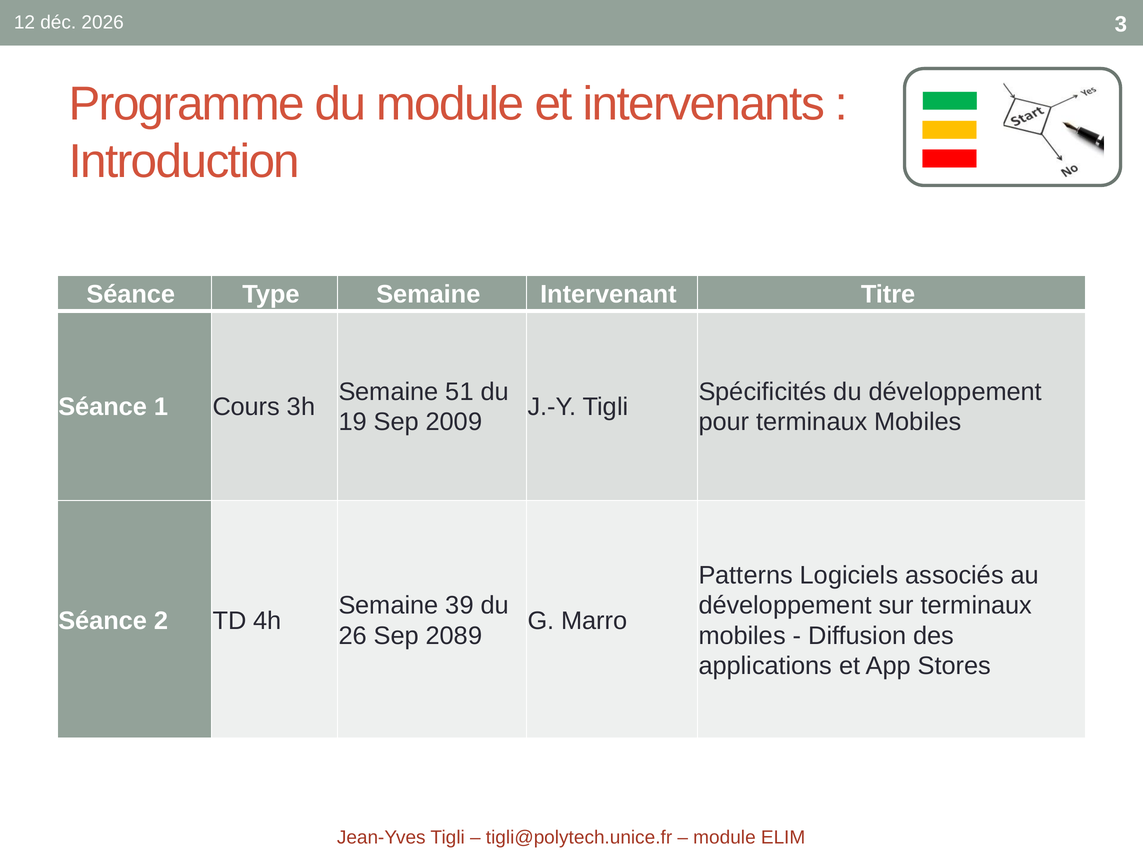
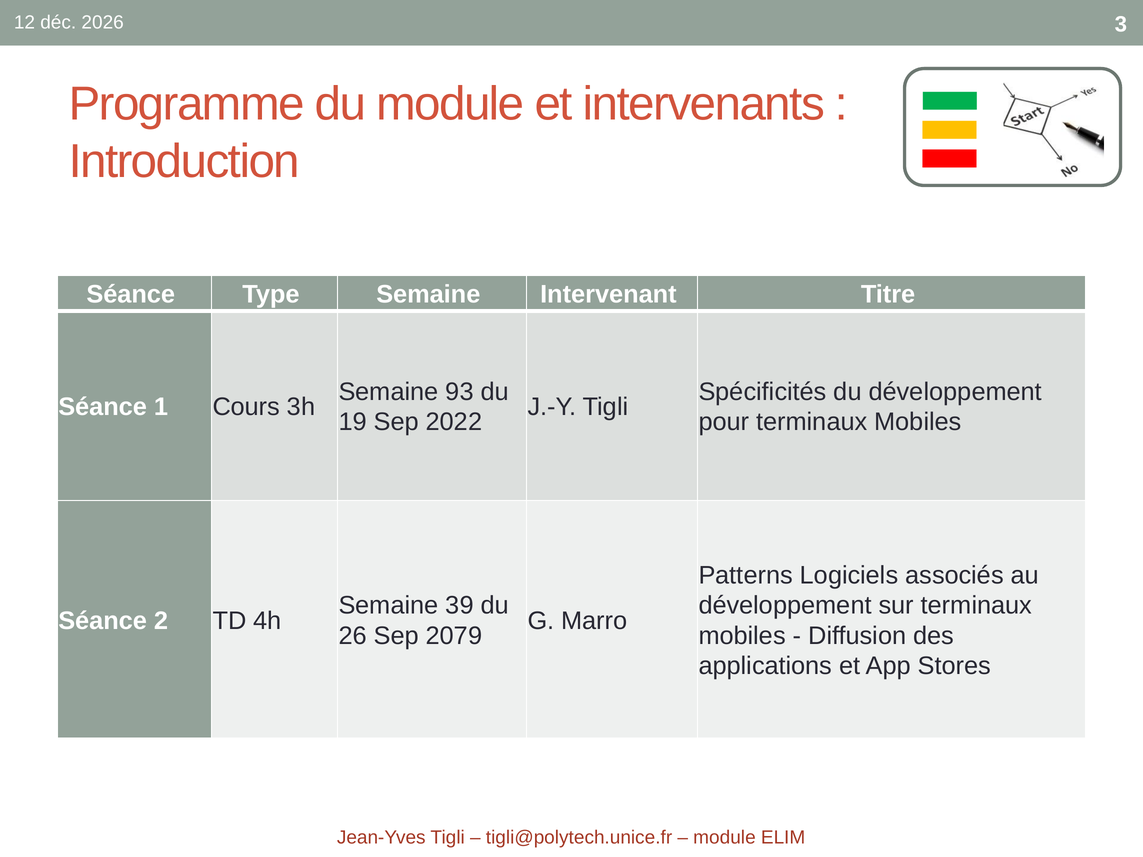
51: 51 -> 93
2009: 2009 -> 2022
2089: 2089 -> 2079
